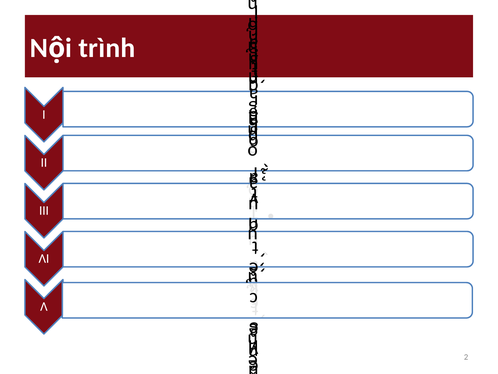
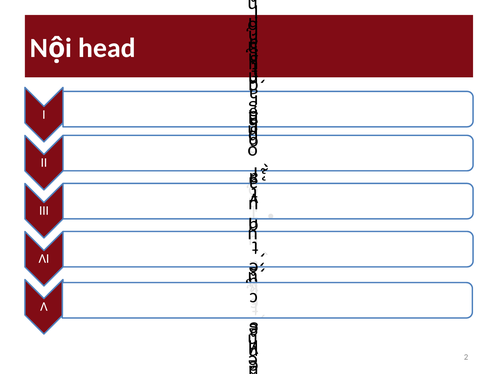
trình: trình -> head
